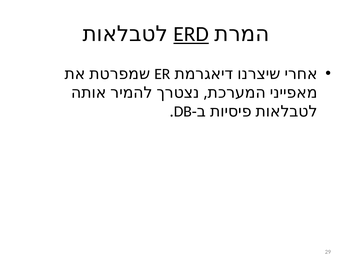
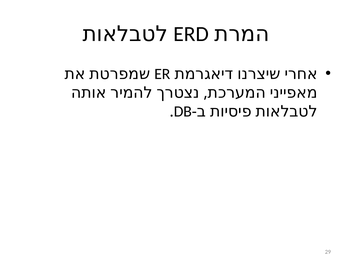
ERD underline: present -> none
